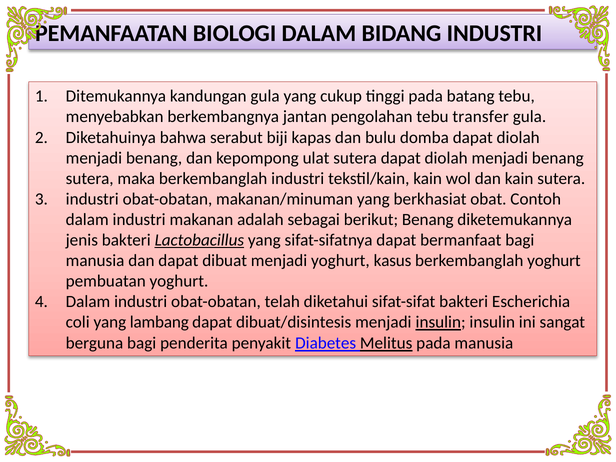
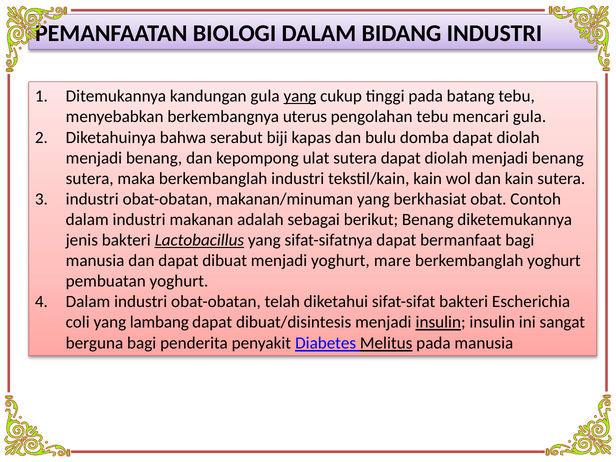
yang at (300, 96) underline: none -> present
jantan: jantan -> uterus
transfer: transfer -> mencari
kasus: kasus -> mare
